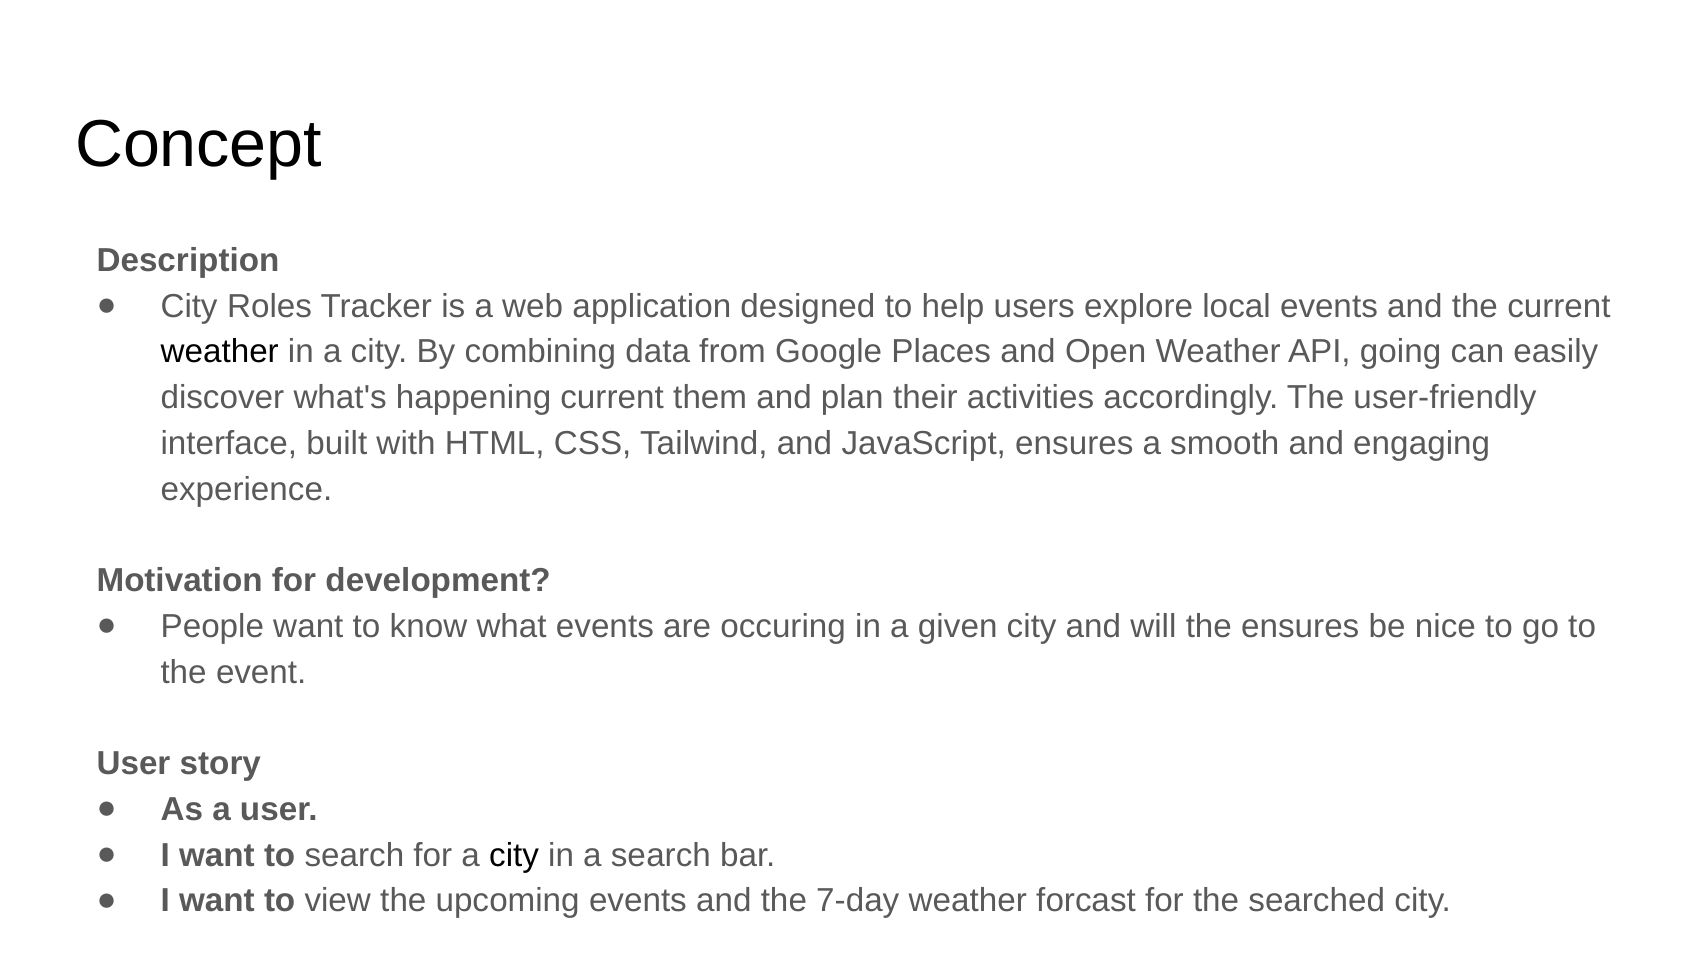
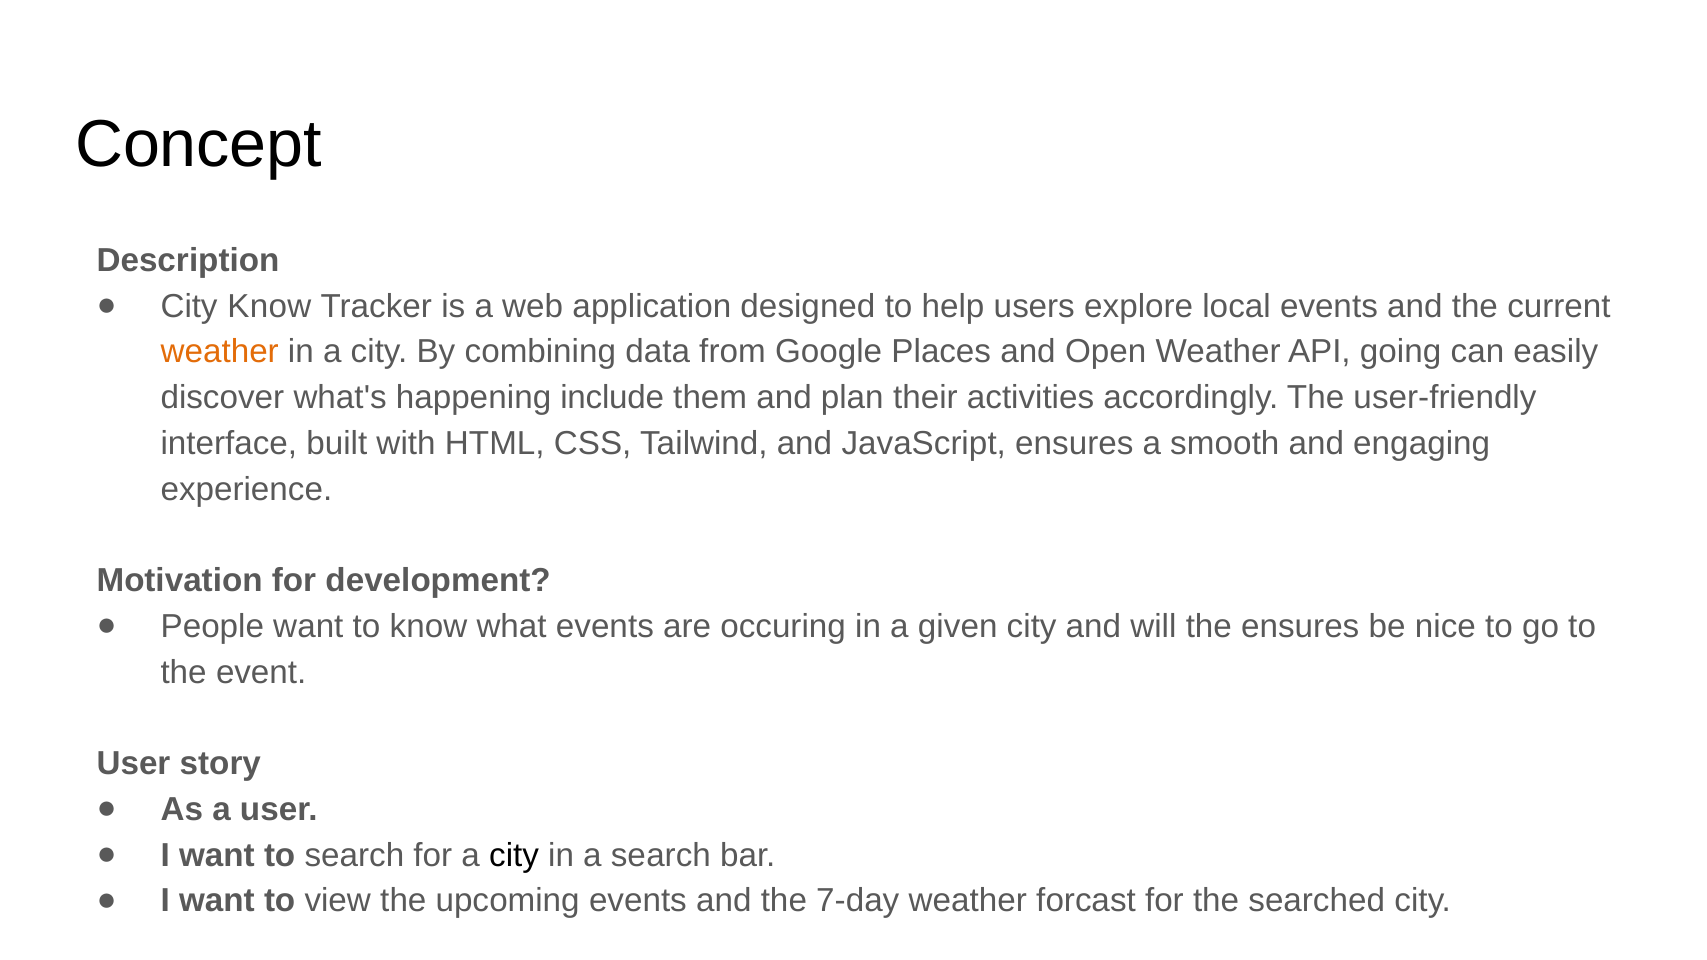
City Roles: Roles -> Know
weather at (220, 352) colour: black -> orange
happening current: current -> include
